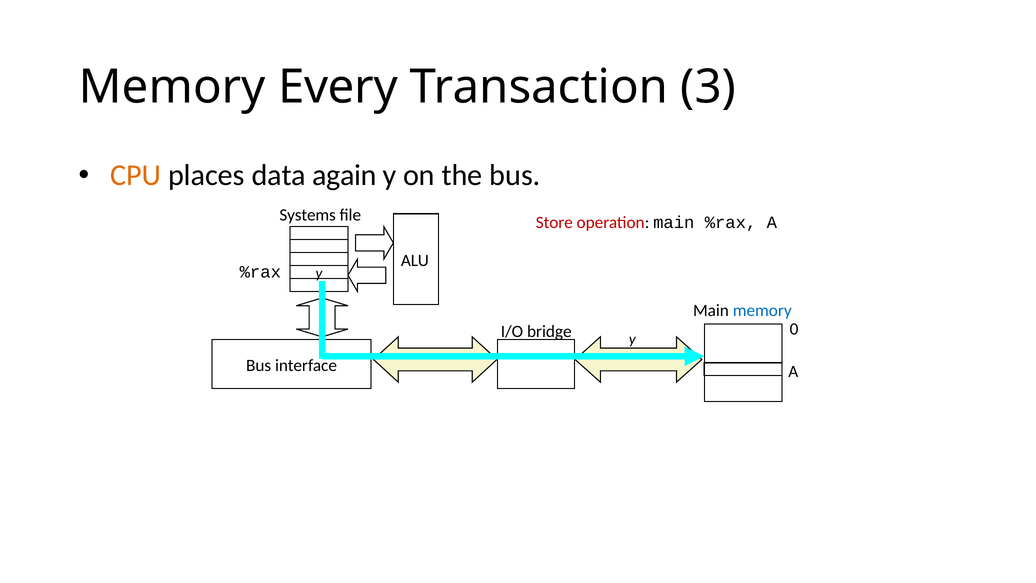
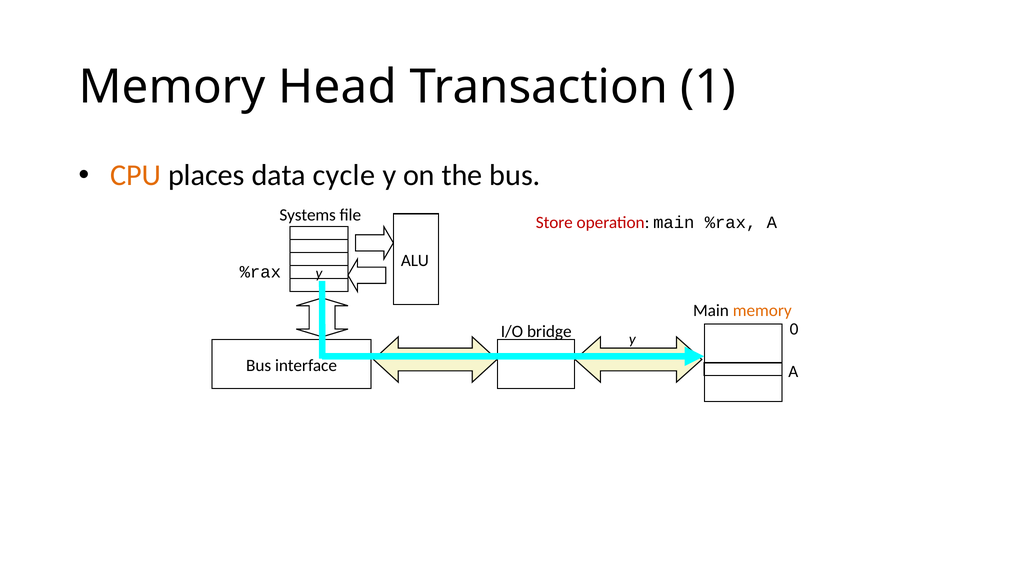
Every: Every -> Head
3: 3 -> 1
again: again -> cycle
memory at (762, 311) colour: blue -> orange
